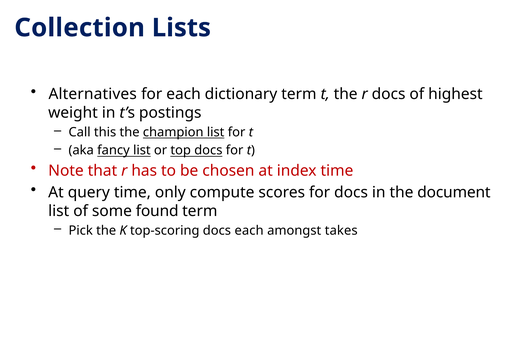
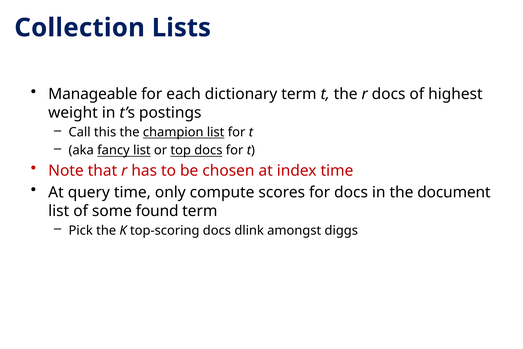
Alternatives: Alternatives -> Manageable
docs each: each -> dlink
takes: takes -> diggs
